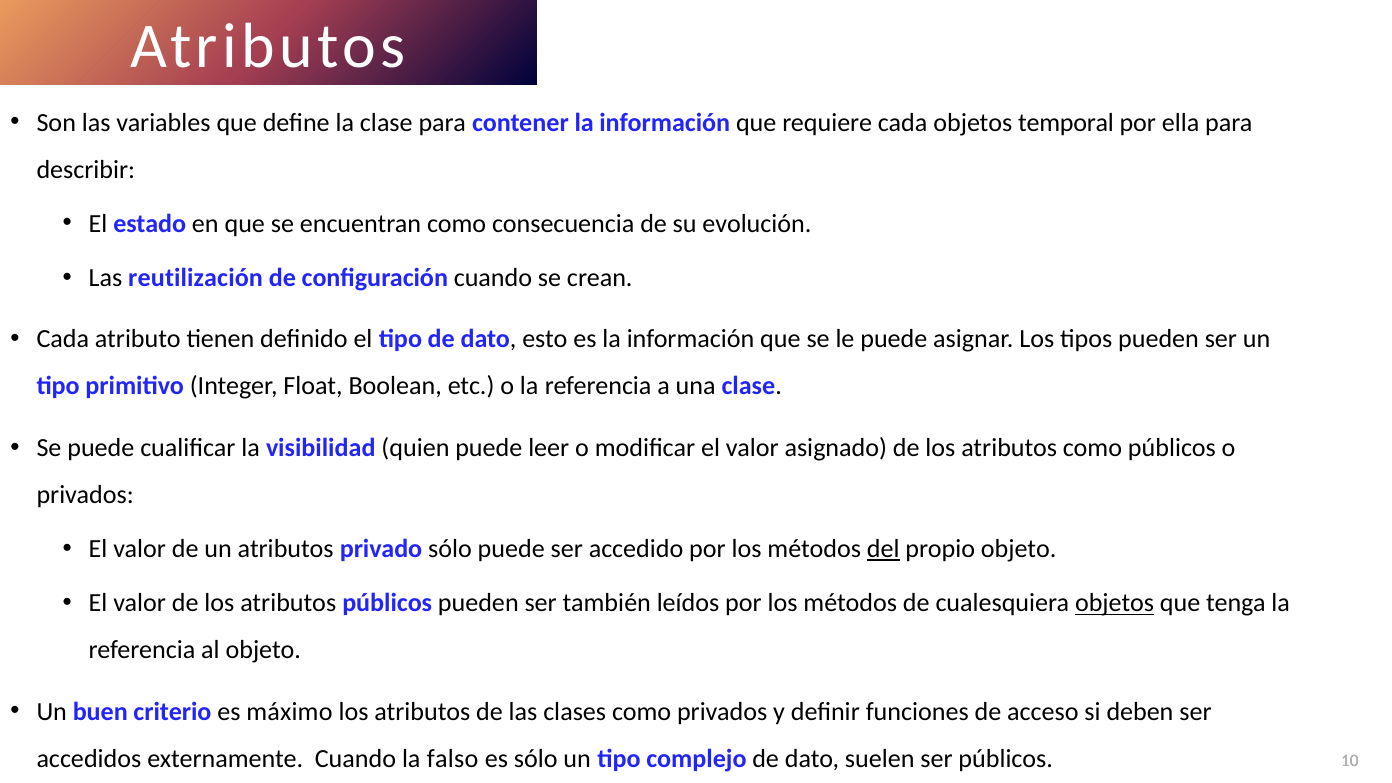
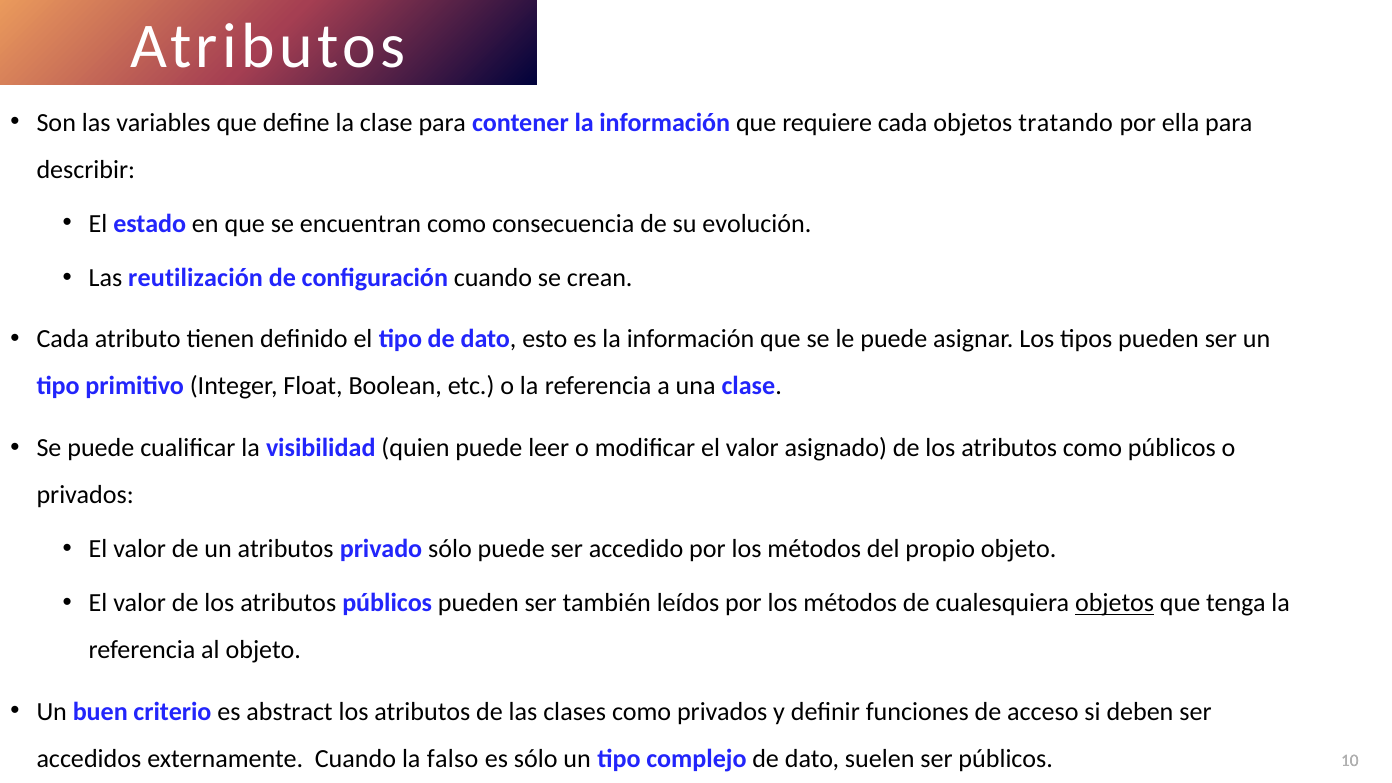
temporal: temporal -> tratando
del underline: present -> none
máximo: máximo -> abstract
